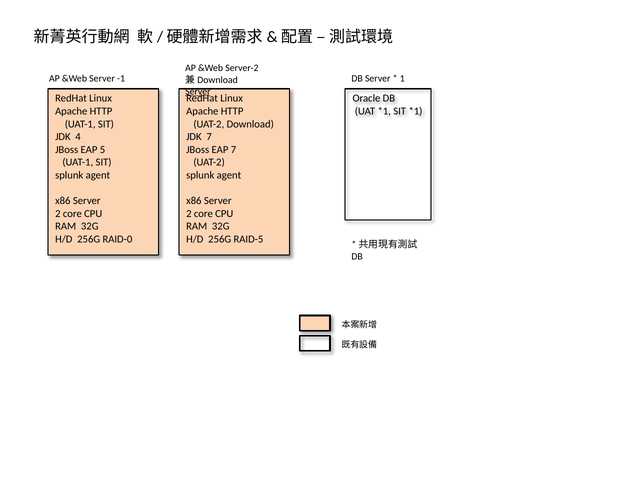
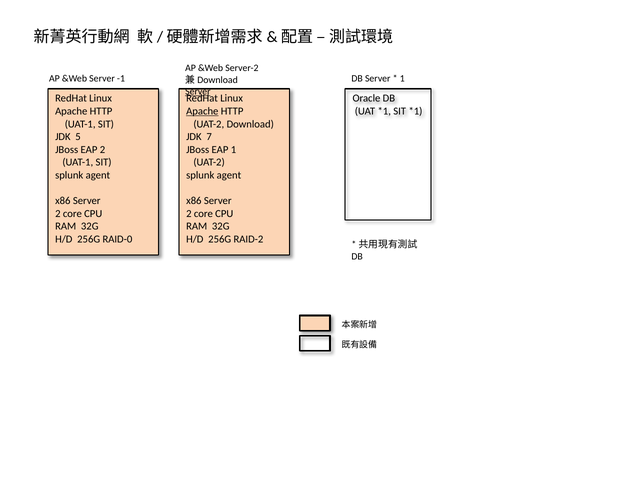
Apache at (202, 111) underline: none -> present
4: 4 -> 5
EAP 5: 5 -> 2
EAP 7: 7 -> 1
RAID-5: RAID-5 -> RAID-2
